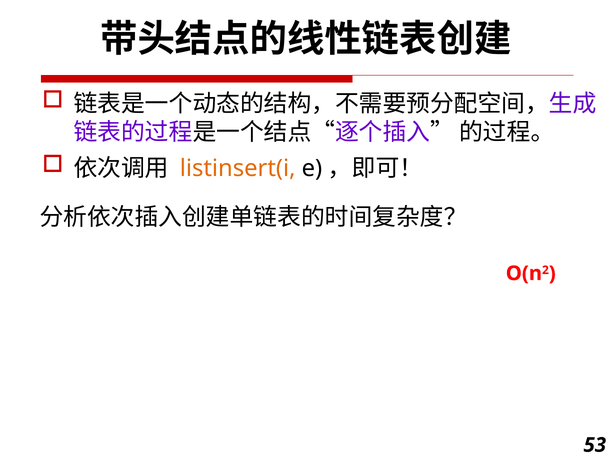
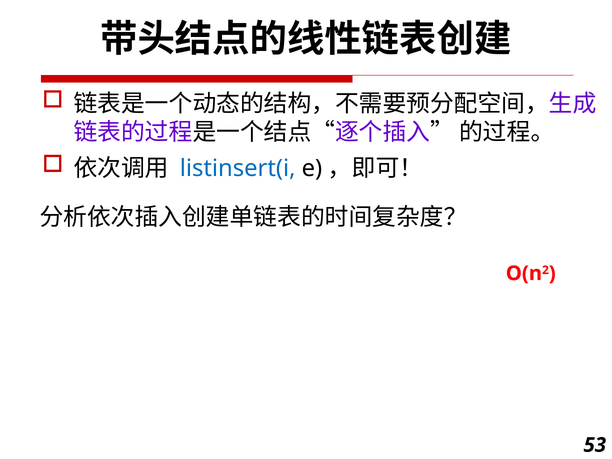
listinsert(i colour: orange -> blue
